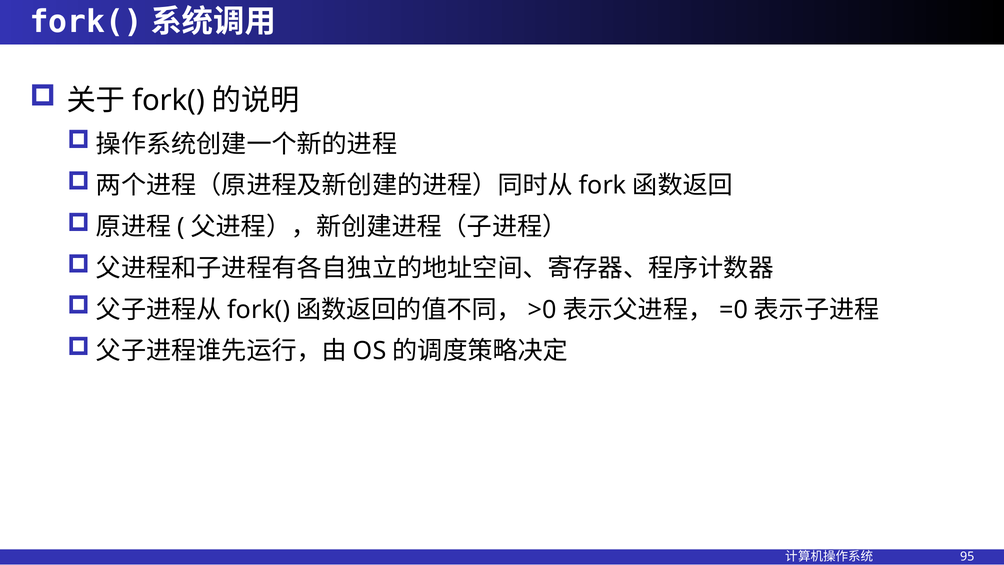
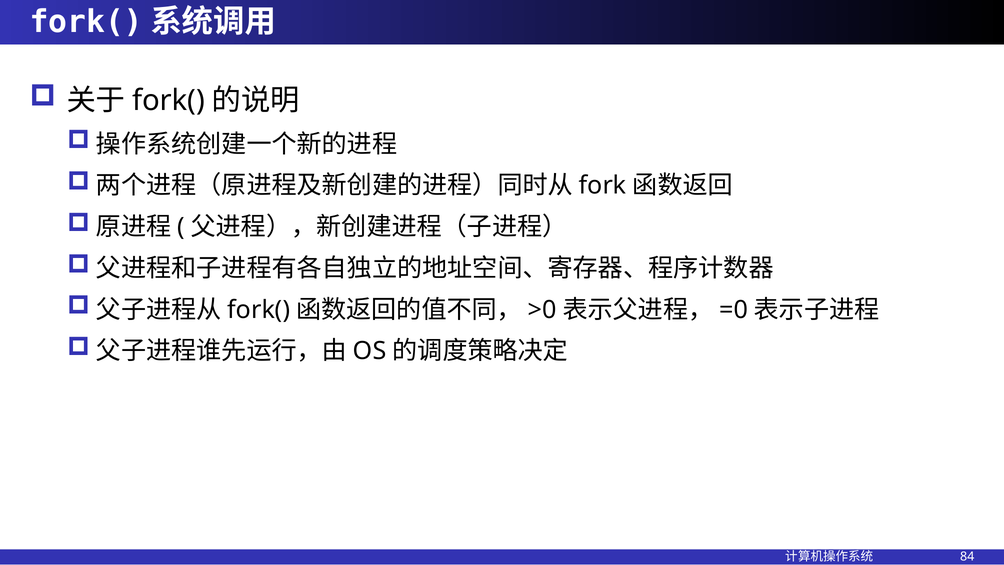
95: 95 -> 84
